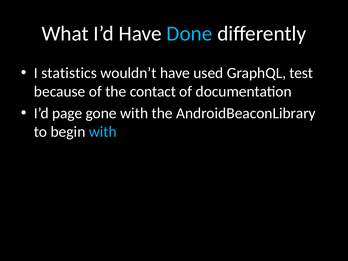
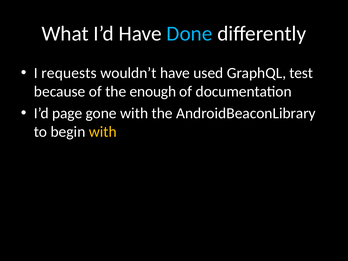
statistics: statistics -> requests
contact: contact -> enough
with at (103, 132) colour: light blue -> yellow
